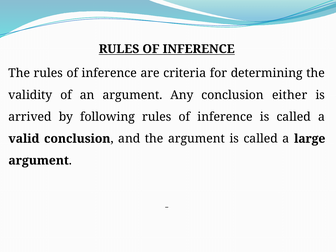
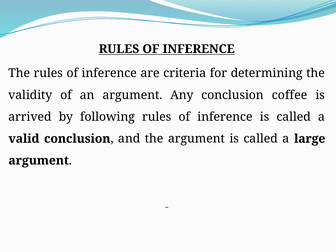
either: either -> coffee
